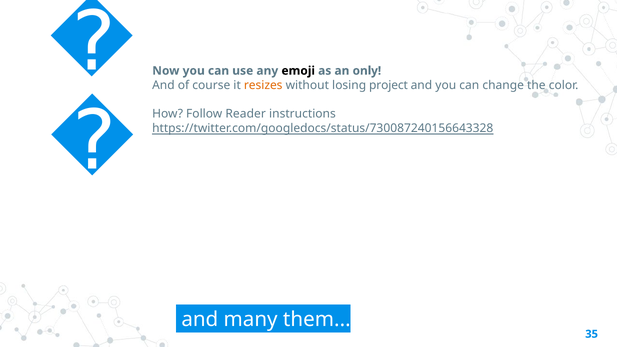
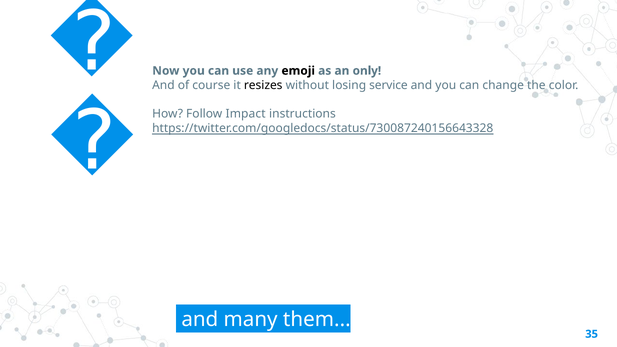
resizes colour: orange -> black
project: project -> service
Reader: Reader -> Impact
